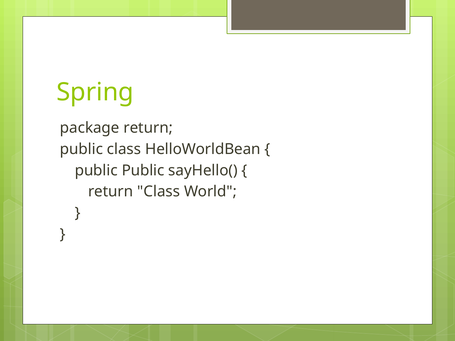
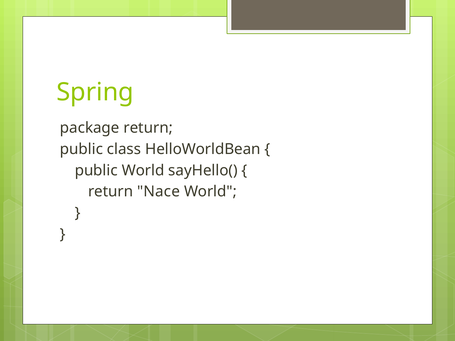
public Public: Public -> World
return Class: Class -> Nace
